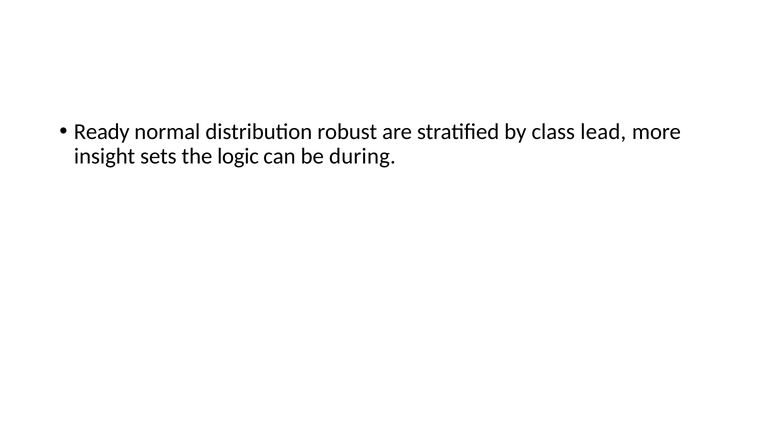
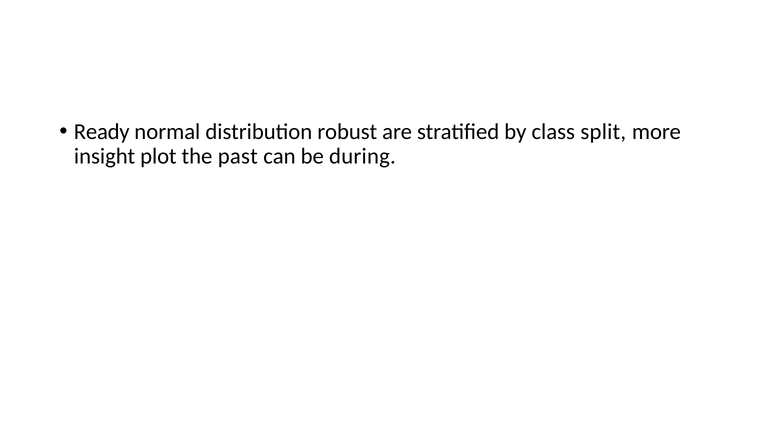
lead: lead -> split
sets: sets -> plot
logic: logic -> past
